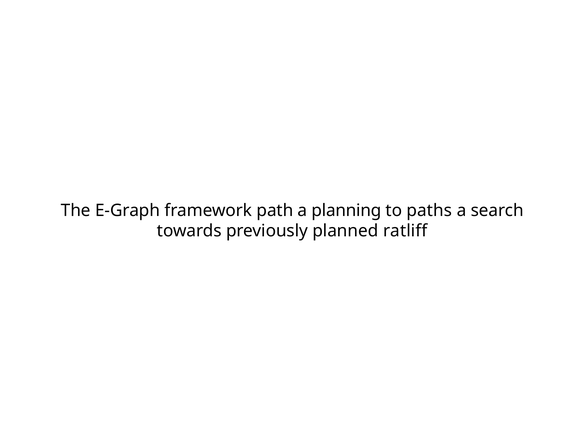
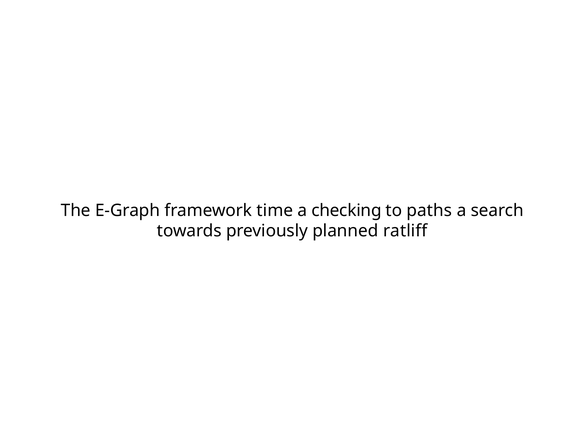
path: path -> time
planning: planning -> checking
